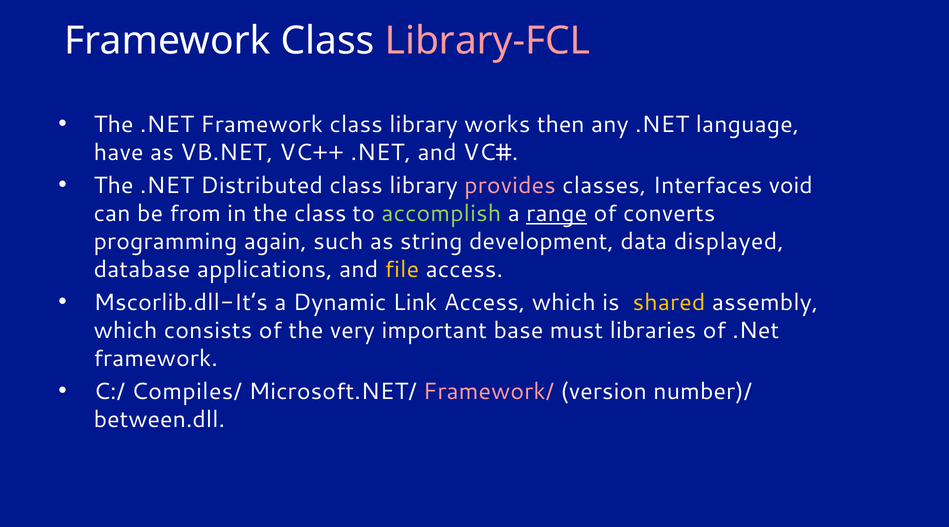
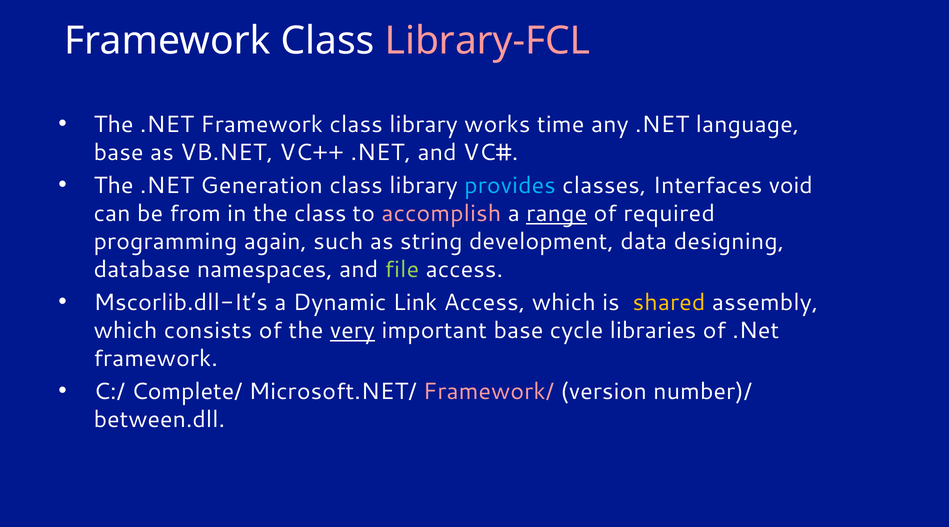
then: then -> time
have at (119, 153): have -> base
Distributed: Distributed -> Generation
provides colour: pink -> light blue
accomplish colour: light green -> pink
converts: converts -> required
displayed: displayed -> designing
applications: applications -> namespaces
file colour: yellow -> light green
very underline: none -> present
must: must -> cycle
Compiles/: Compiles/ -> Complete/
